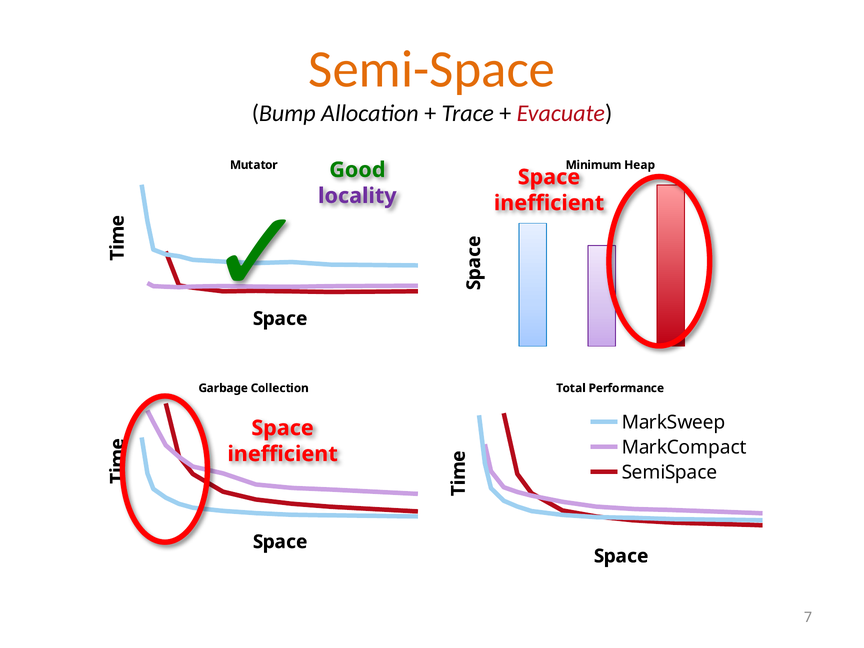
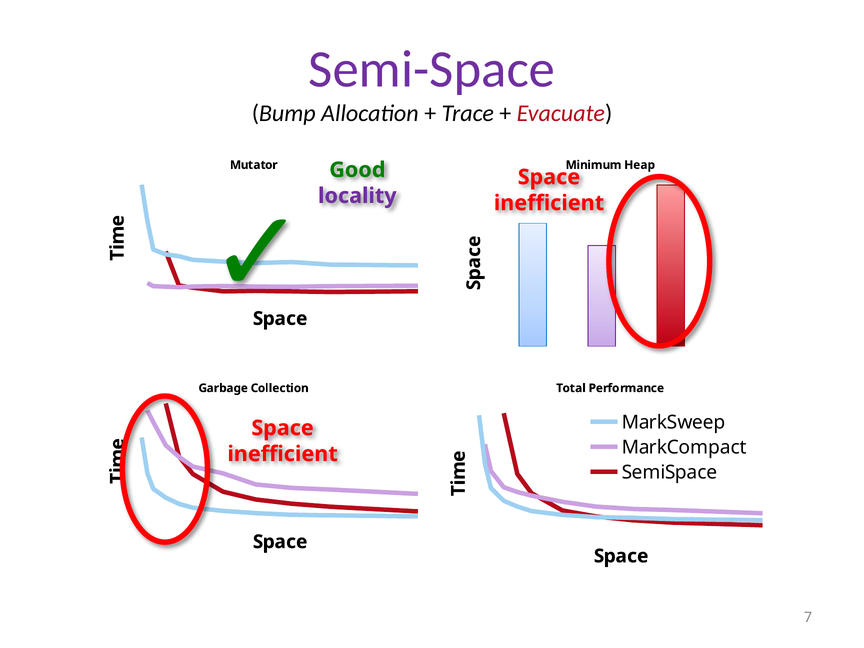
Semi-Space colour: orange -> purple
